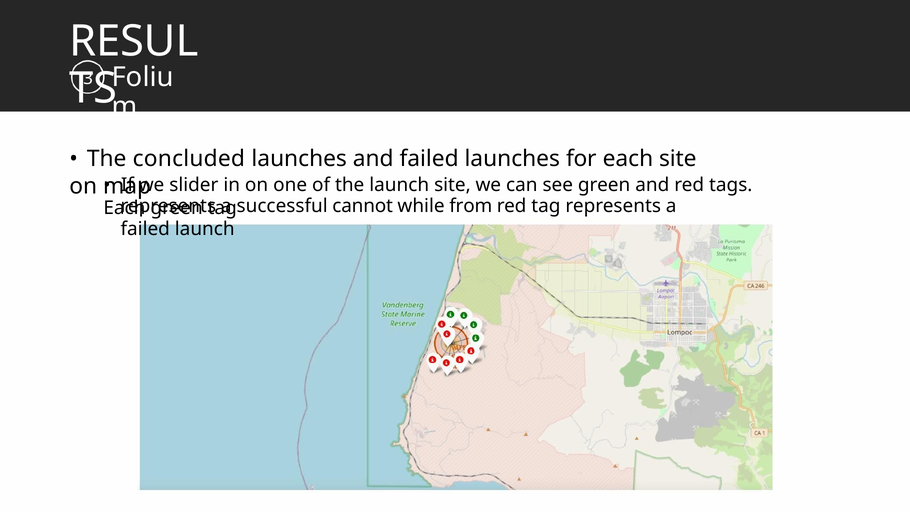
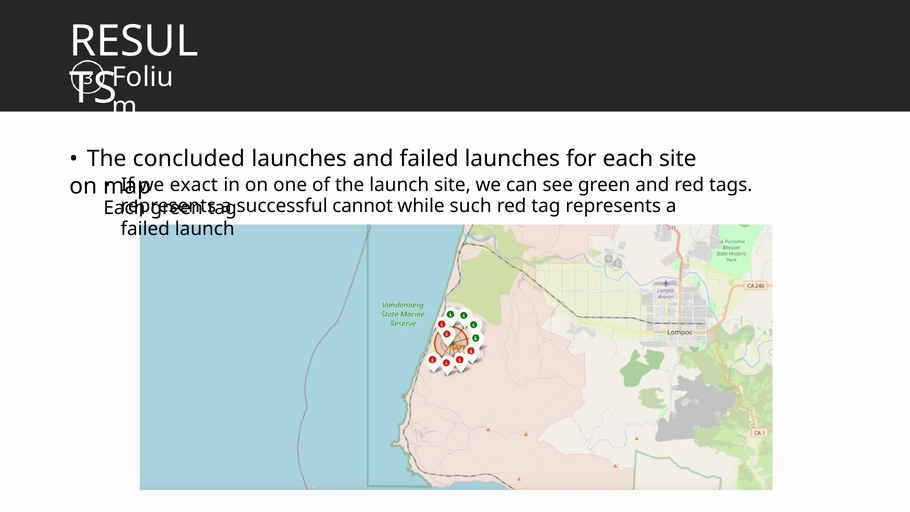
slider: slider -> exact
from: from -> such
